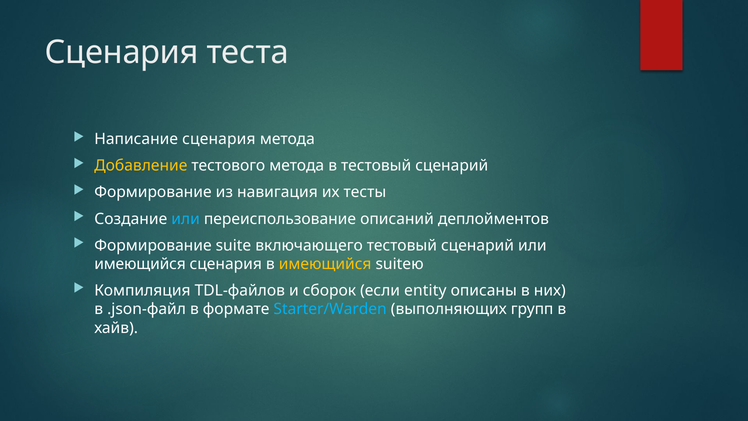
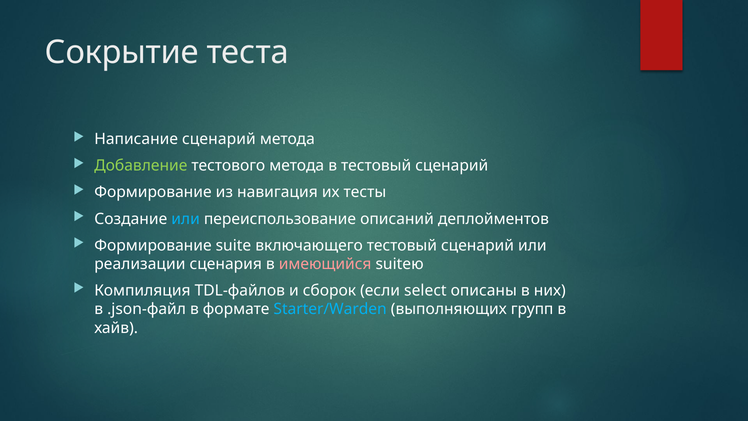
Сценария at (122, 53): Сценария -> Сокрытие
Написание сценария: сценария -> сценарий
Добавление colour: yellow -> light green
имеющийся at (140, 264): имеющийся -> реализации
имеющийся at (325, 264) colour: yellow -> pink
entity: entity -> select
